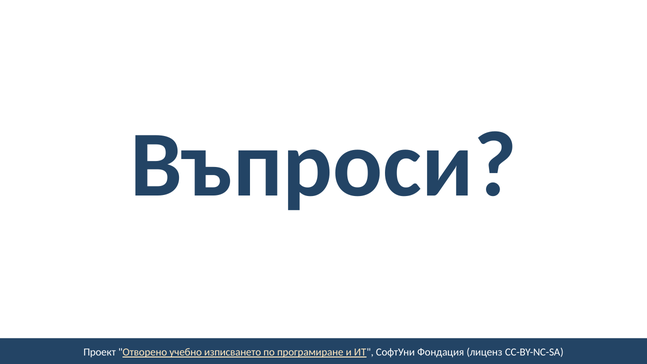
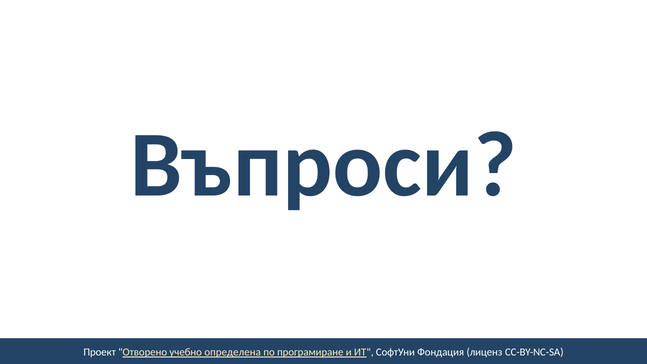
изписването: изписването -> определена
